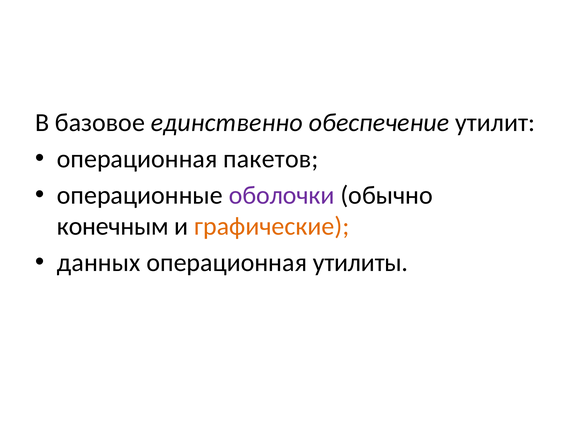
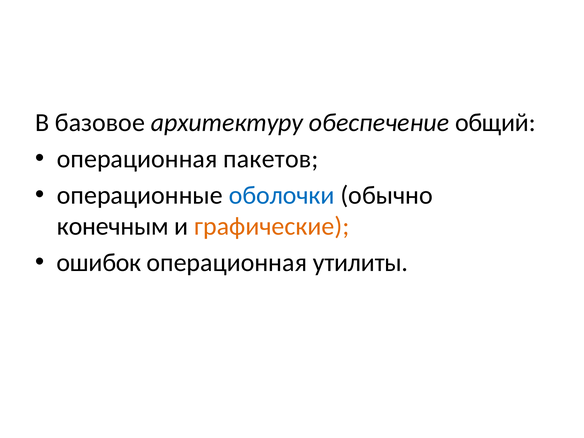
единственно: единственно -> архитектуру
утилит: утилит -> общий
оболочки colour: purple -> blue
данных: данных -> ошибок
